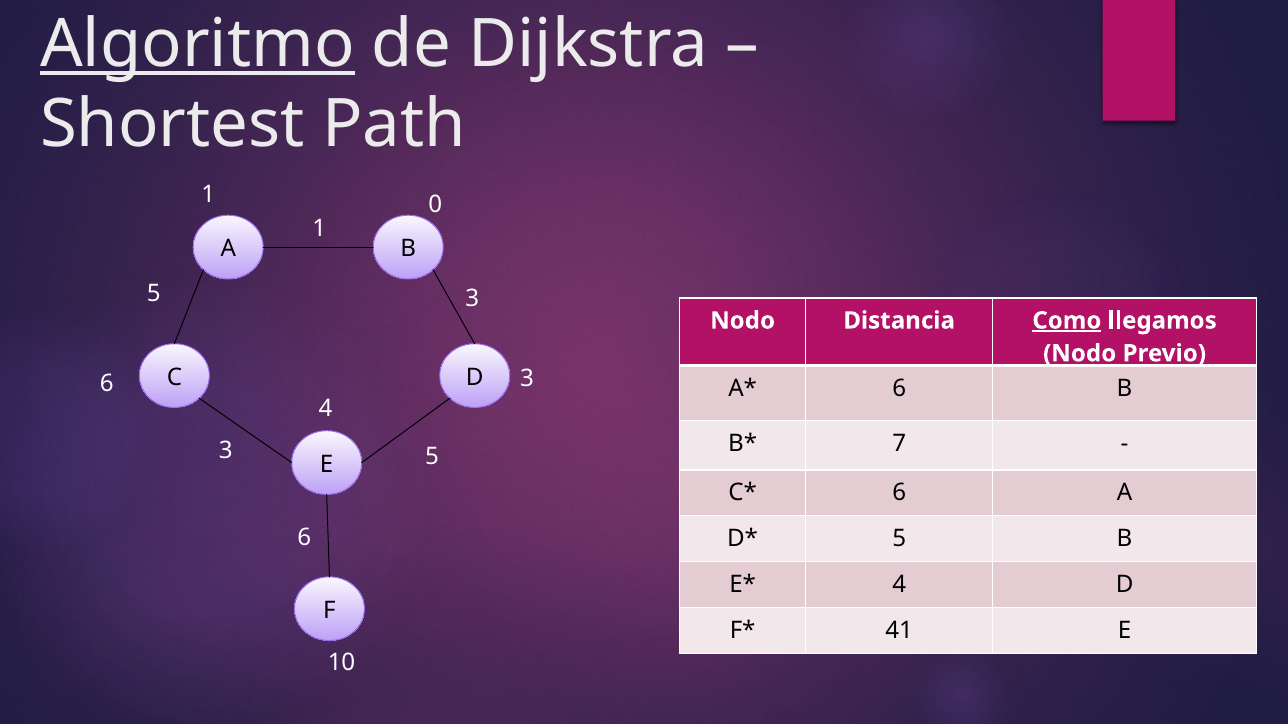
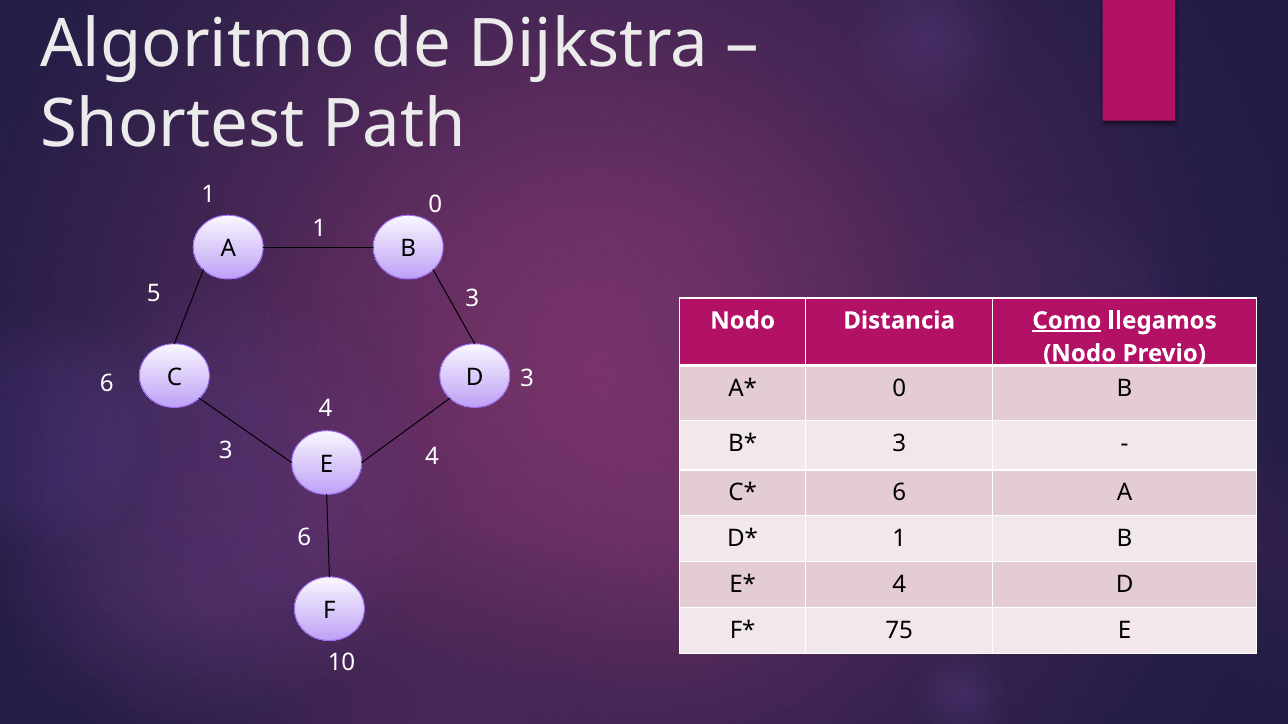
Algoritmo underline: present -> none
6 at (899, 388): 6 -> 0
7 at (899, 443): 7 -> 3
5 at (432, 457): 5 -> 4
5 at (899, 539): 5 -> 1
41: 41 -> 75
